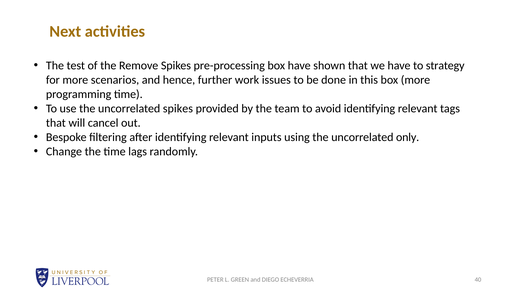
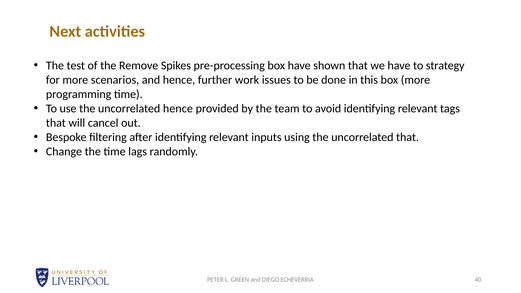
uncorrelated spikes: spikes -> hence
uncorrelated only: only -> that
